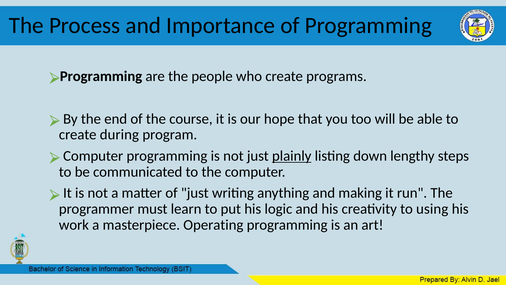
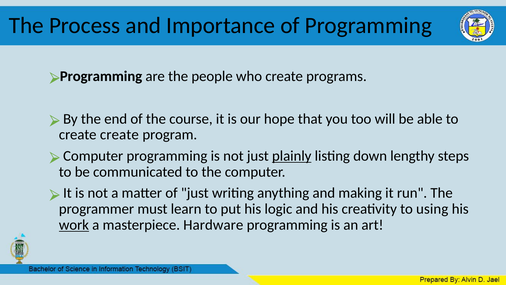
create during: during -> create
work underline: none -> present
Operating: Operating -> Hardware
